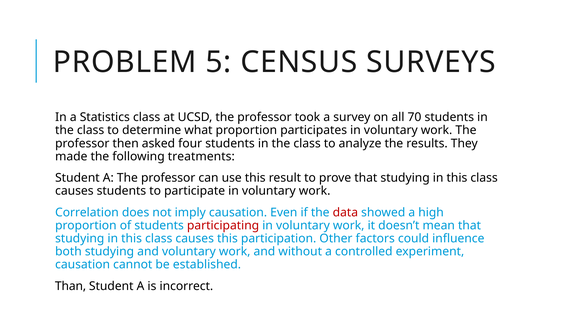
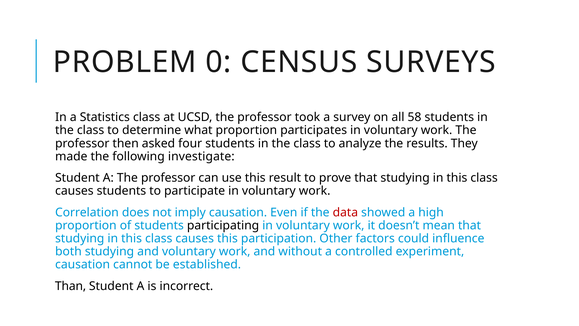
5: 5 -> 0
70: 70 -> 58
treatments: treatments -> investigate
participating colour: red -> black
